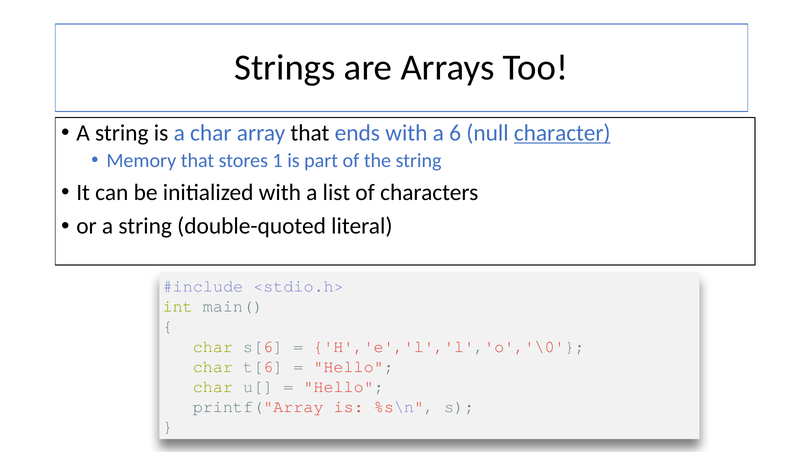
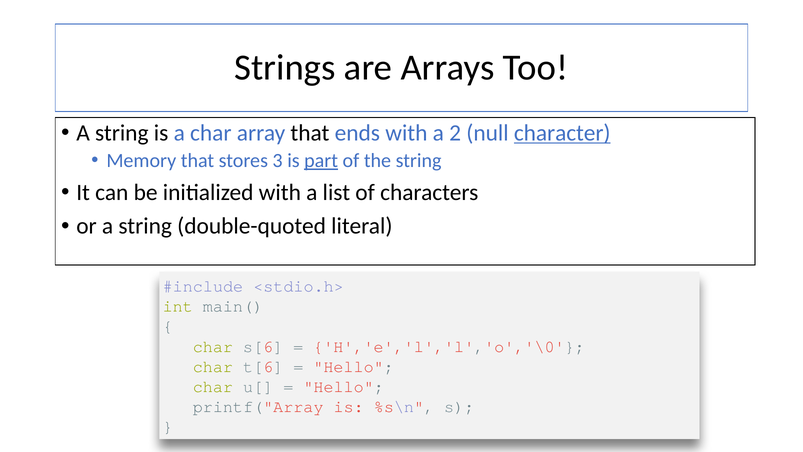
6: 6 -> 2
1: 1 -> 3
part underline: none -> present
